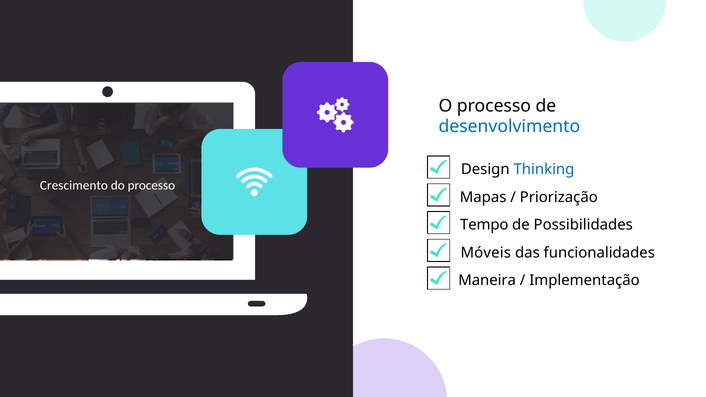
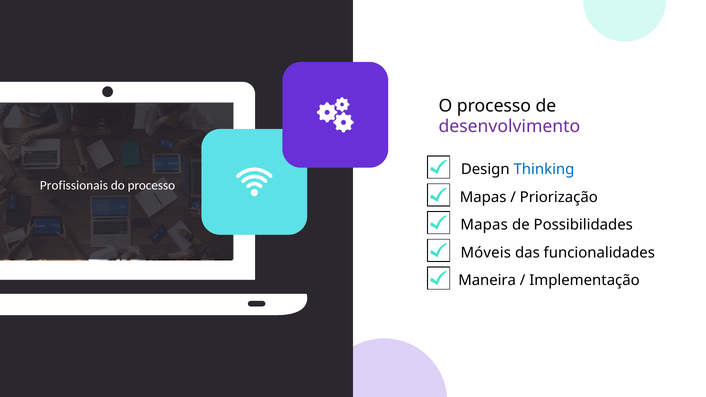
desenvolvimento colour: blue -> purple
Crescimento: Crescimento -> Profissionais
Tempo at (484, 225): Tempo -> Mapas
